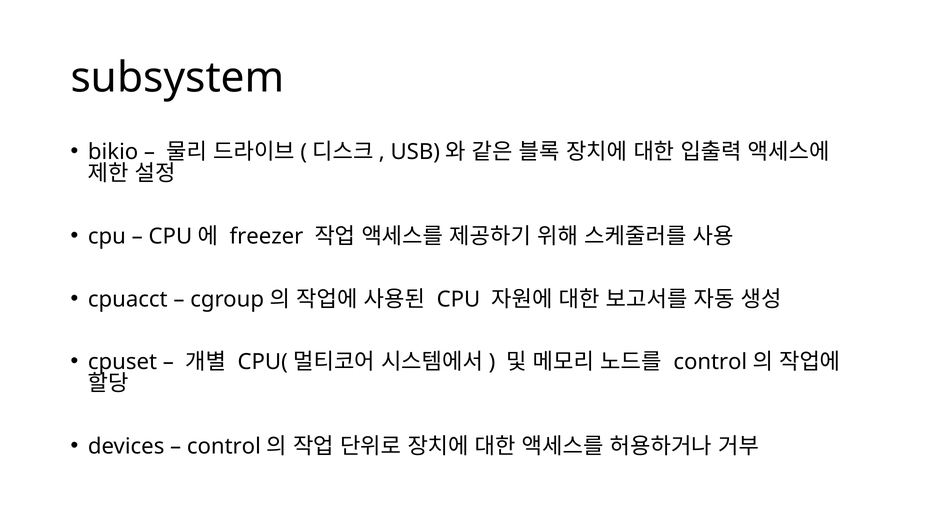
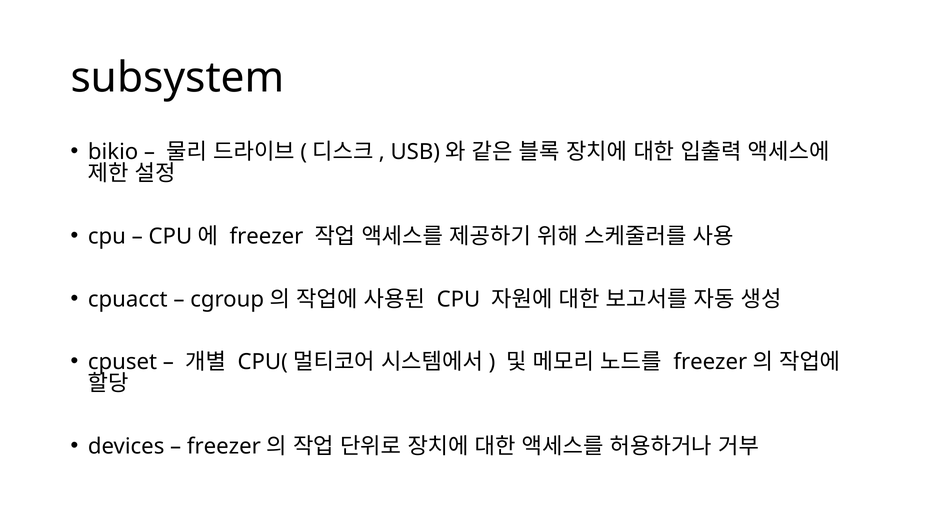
control at (710, 362): control -> freezer
control at (224, 446): control -> freezer
